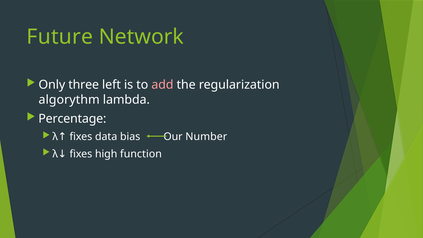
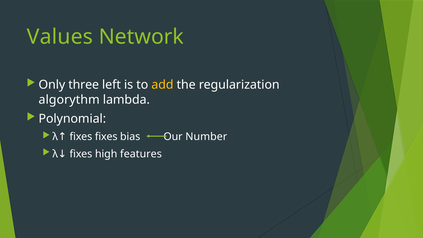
Future: Future -> Values
add colour: pink -> yellow
Percentage: Percentage -> Polynomial
fixes data: data -> fixes
function: function -> features
